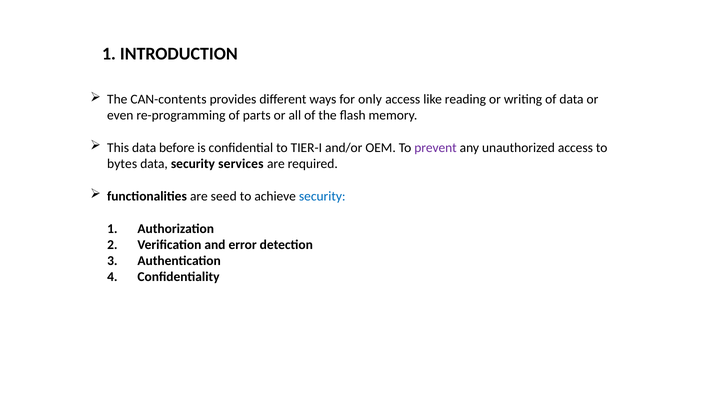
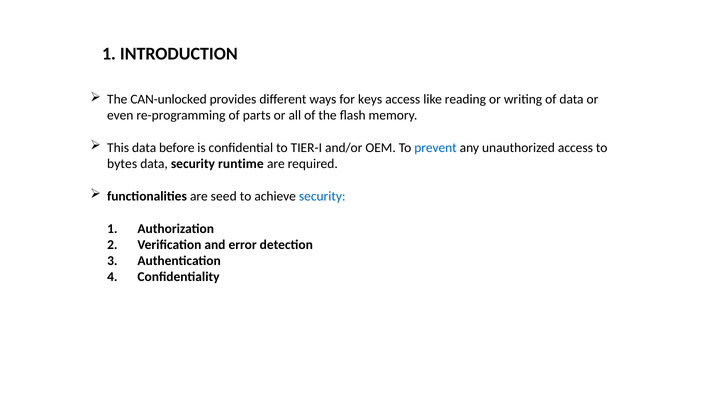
CAN-contents: CAN-contents -> CAN-unlocked
only: only -> keys
prevent colour: purple -> blue
services: services -> runtime
